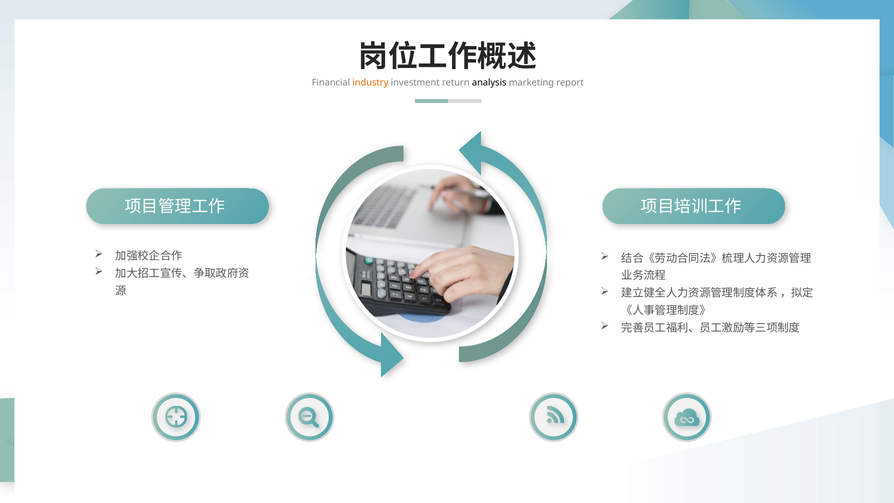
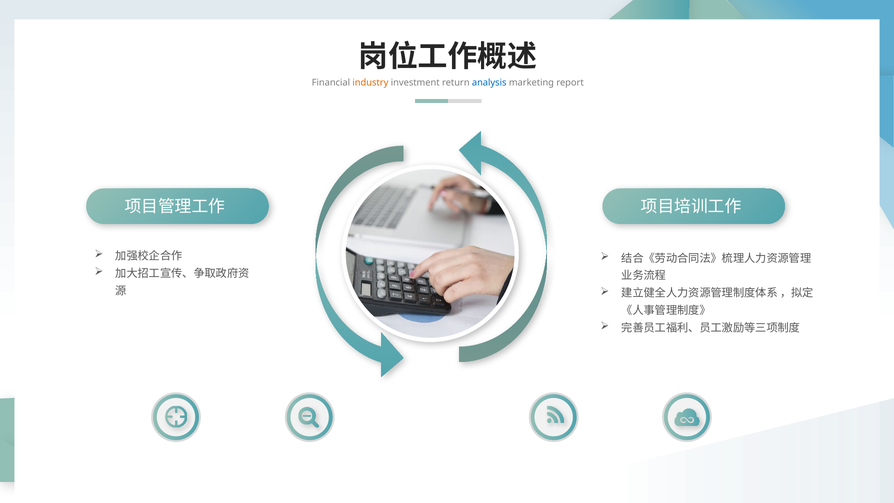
analysis colour: black -> blue
